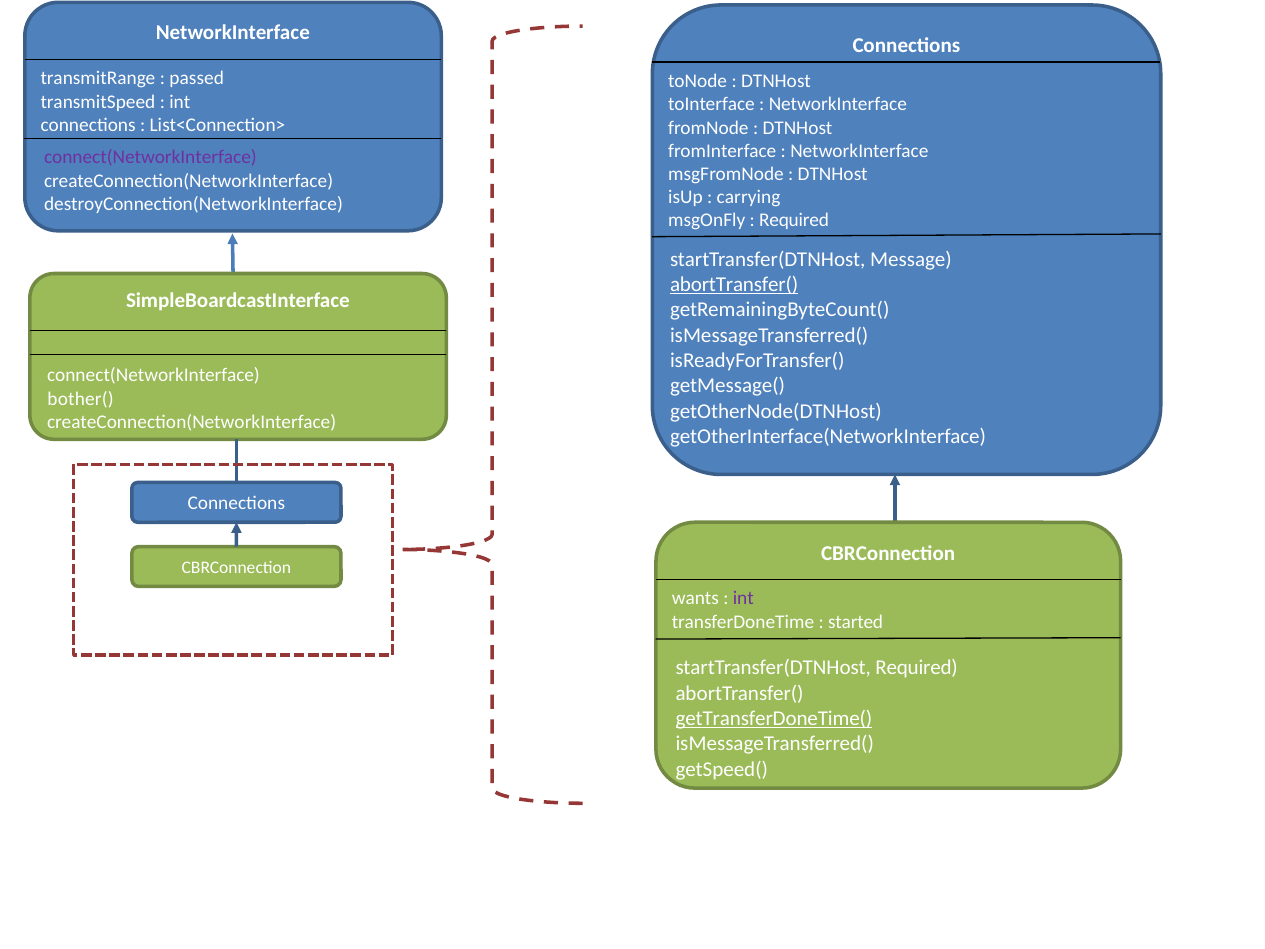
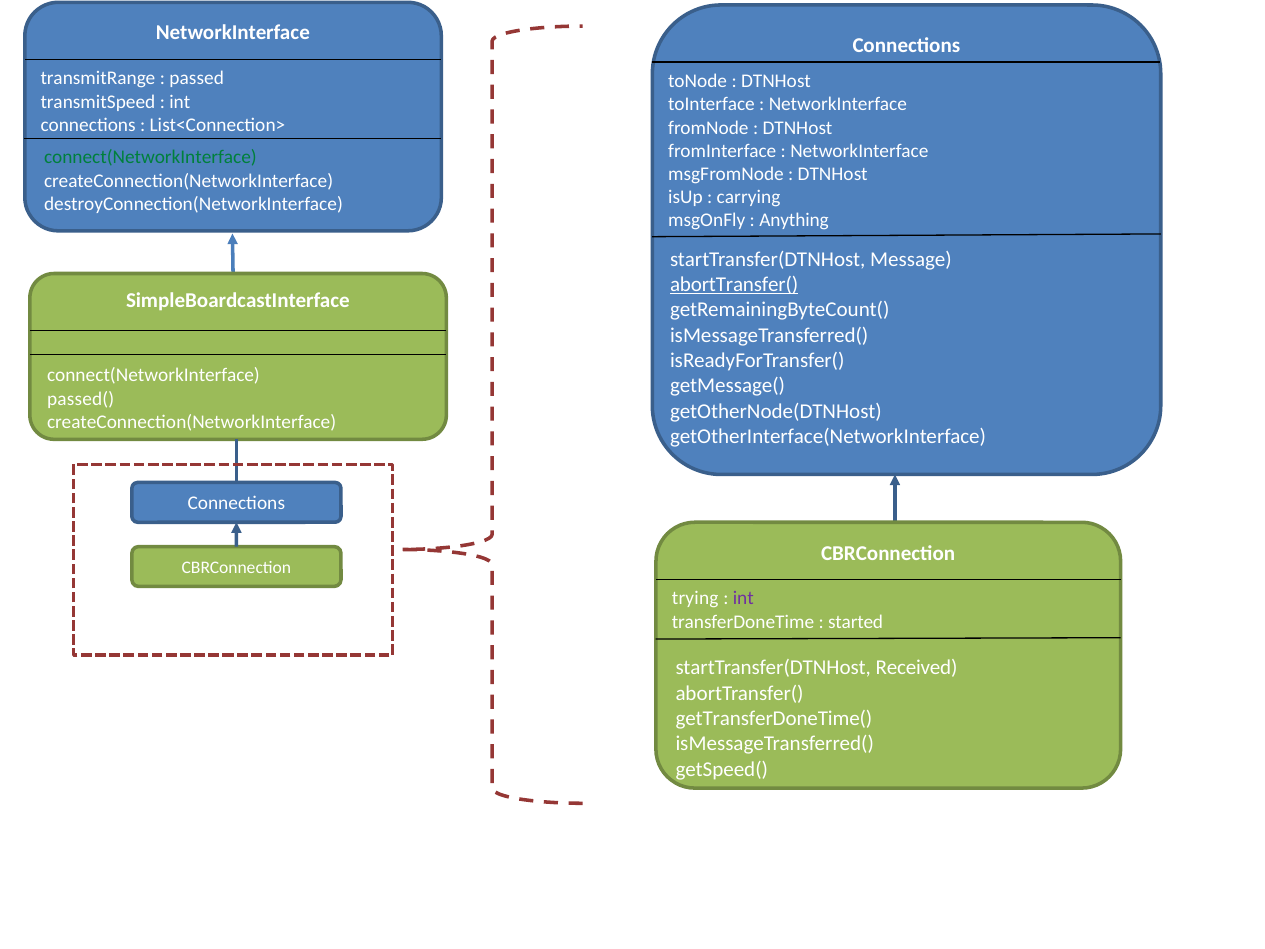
connect(NetworkInterface at (150, 157) colour: purple -> green
Required at (794, 221): Required -> Anything
bother(: bother( -> passed(
wants: wants -> trying
startTransfer(DTNHost Required: Required -> Received
getTransferDoneTime( underline: present -> none
